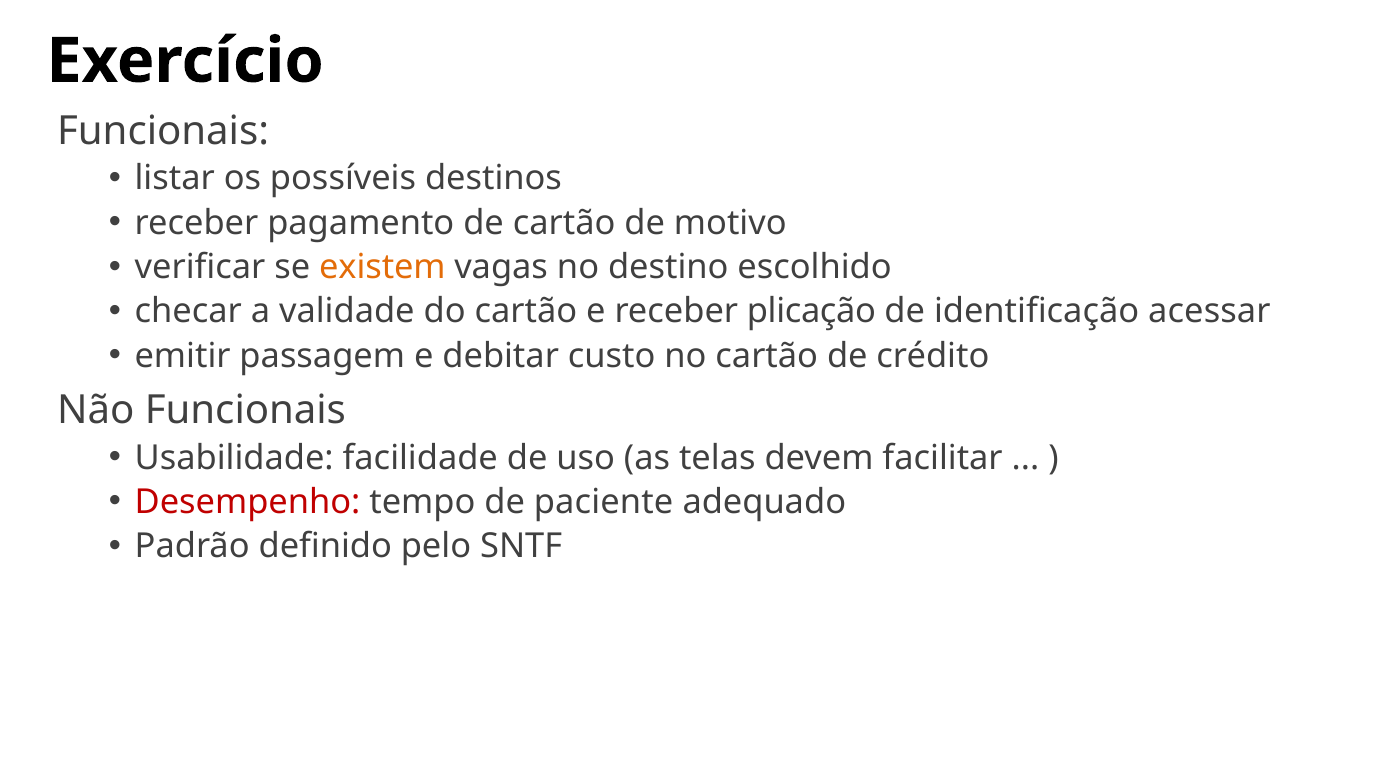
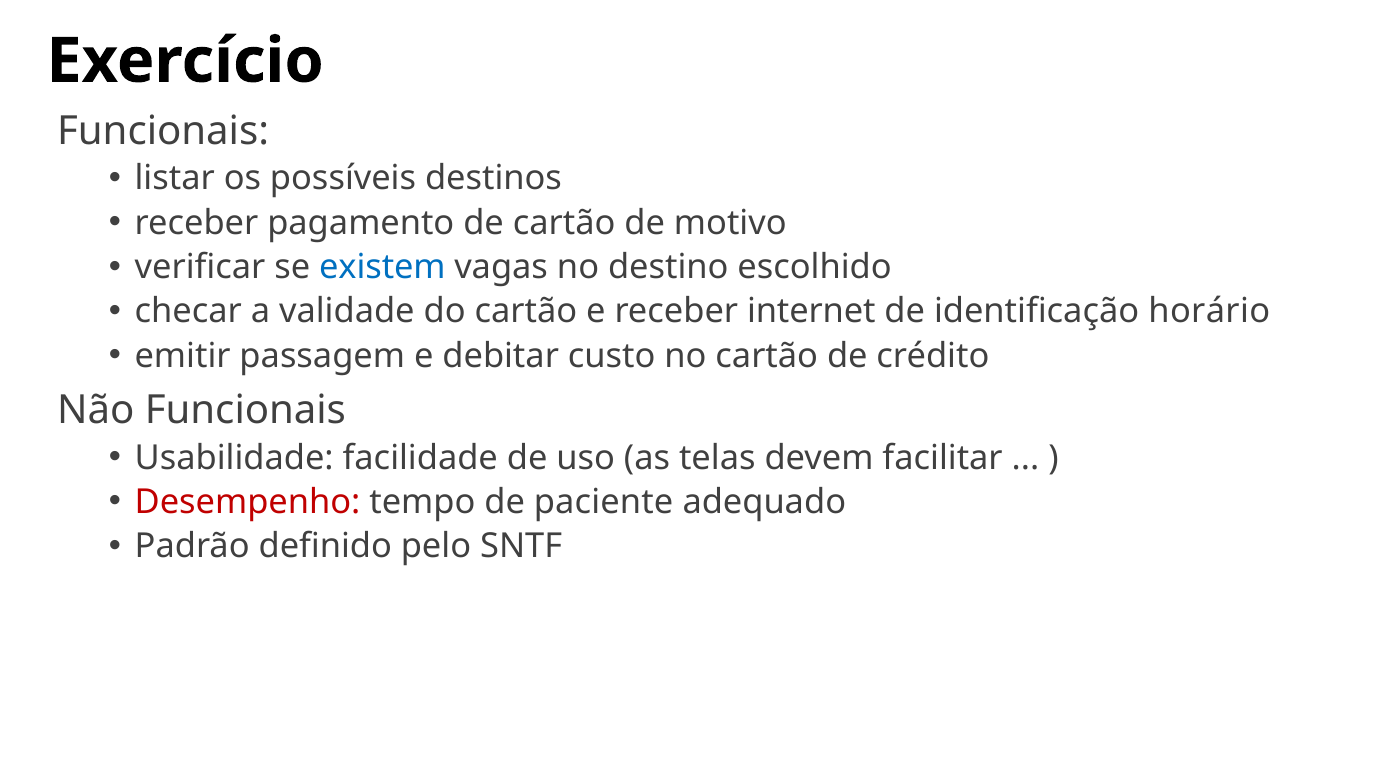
existem colour: orange -> blue
plicação: plicação -> internet
acessar: acessar -> horário
